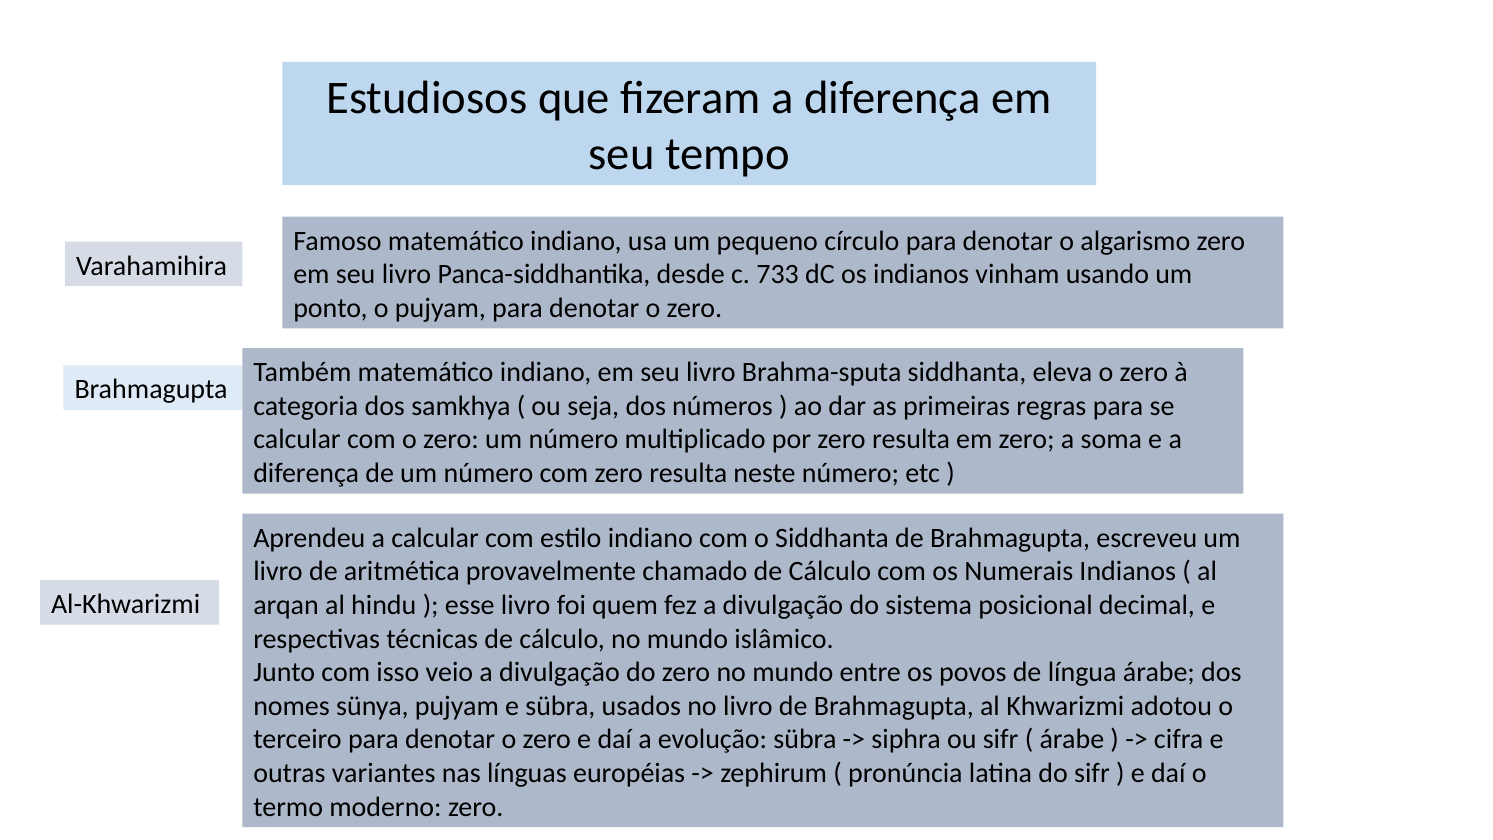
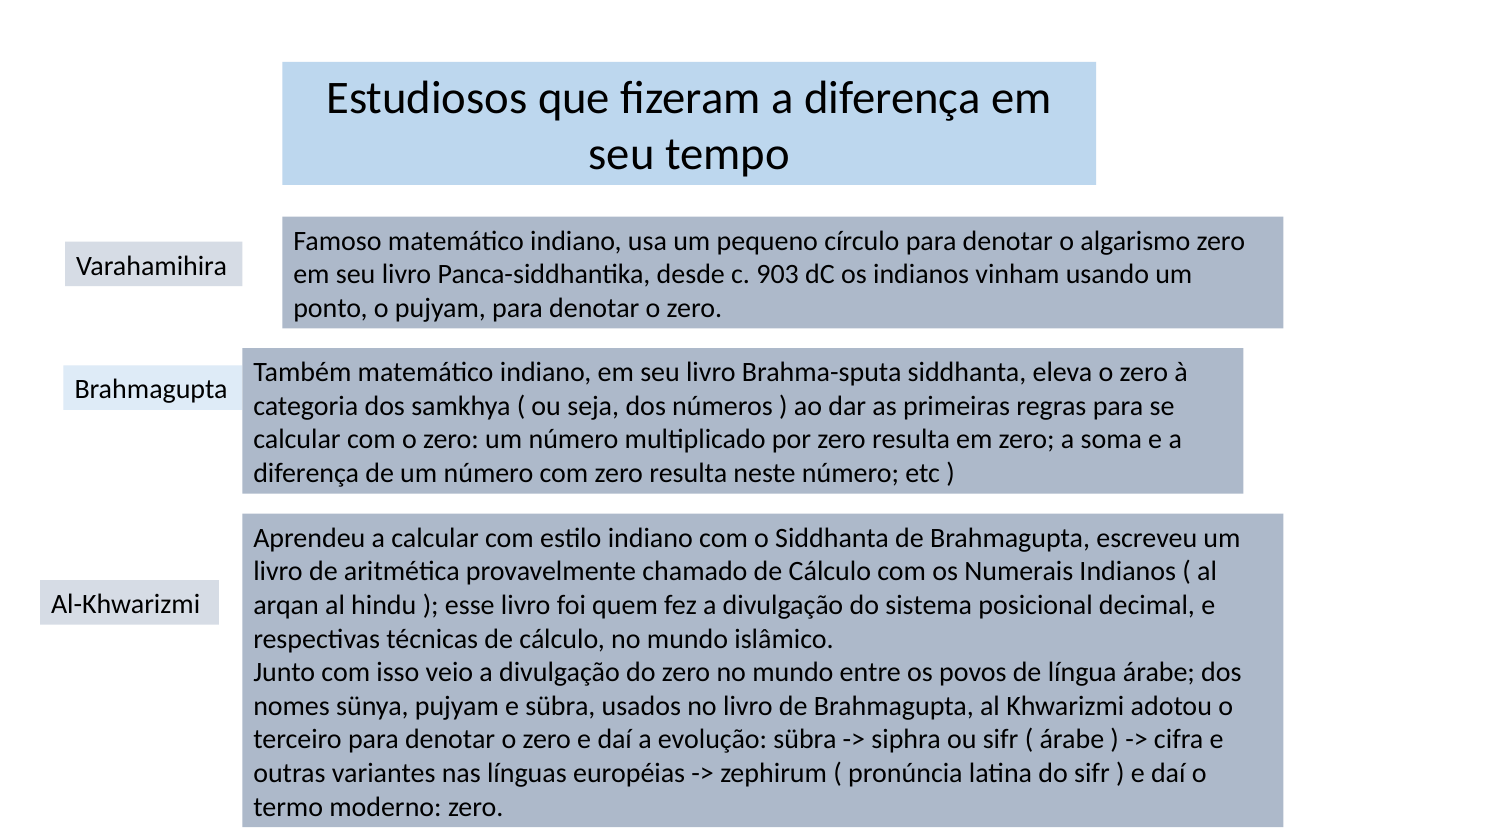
733: 733 -> 903
